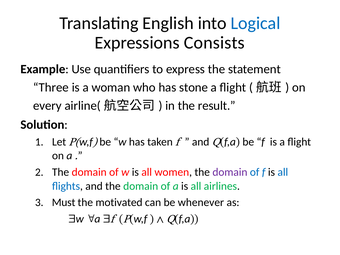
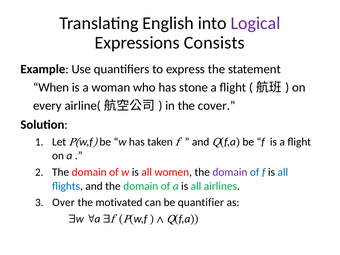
Logical colour: blue -> purple
Three: Three -> When
result: result -> cover
Must: Must -> Over
whenever: whenever -> quantifier
